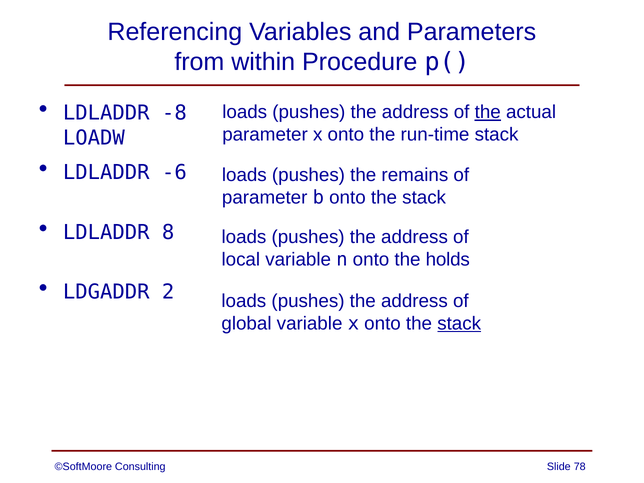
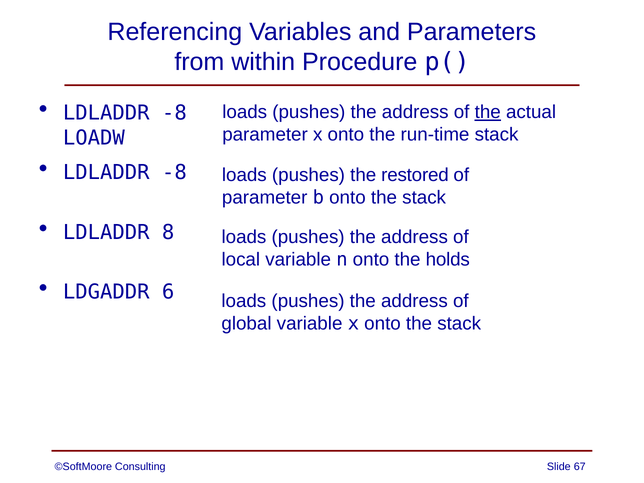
-6 at (174, 173): -6 -> -8
remains: remains -> restored
2: 2 -> 6
stack at (459, 324) underline: present -> none
78: 78 -> 67
